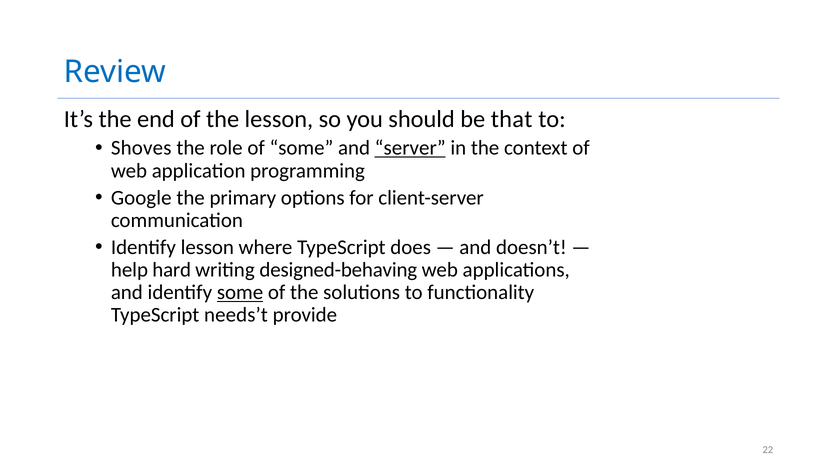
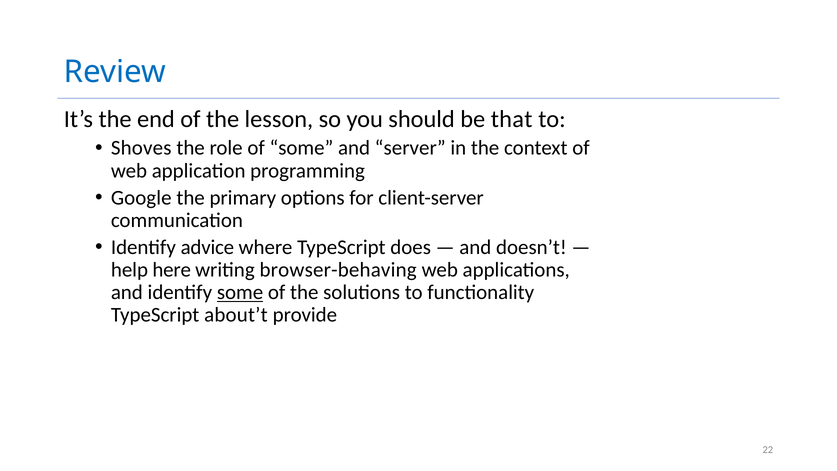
server underline: present -> none
Identify lesson: lesson -> advice
hard: hard -> here
designed-behaving: designed-behaving -> browser-behaving
needs’t: needs’t -> about’t
